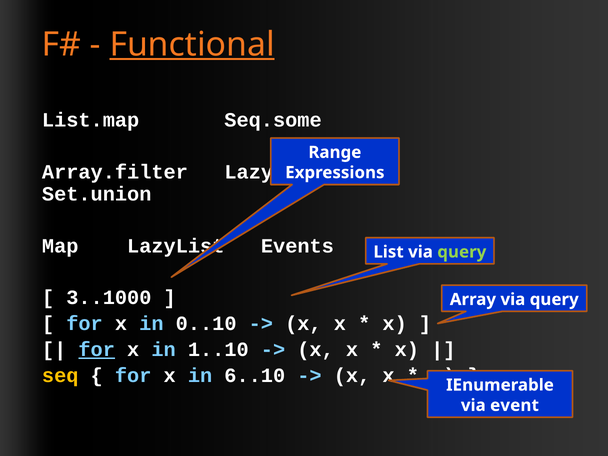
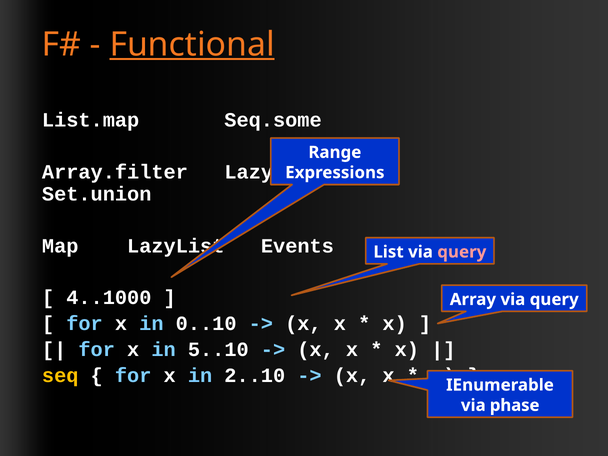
query at (462, 252) colour: light green -> pink
3..1000: 3..1000 -> 4..1000
for at (97, 350) underline: present -> none
1..10: 1..10 -> 5..10
6..10: 6..10 -> 2..10
event: event -> phase
